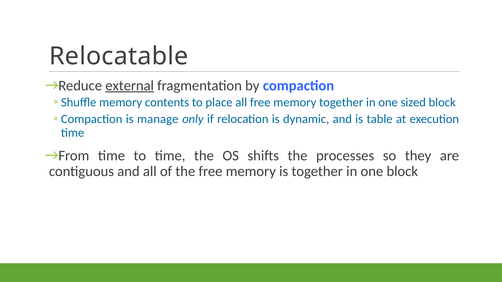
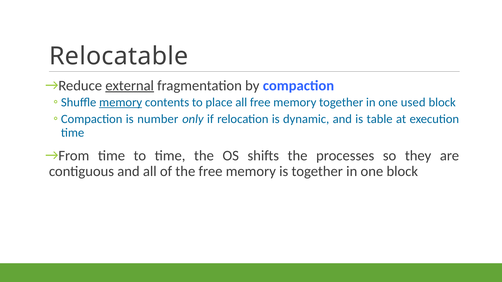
memory at (121, 103) underline: none -> present
sized: sized -> used
manage: manage -> number
